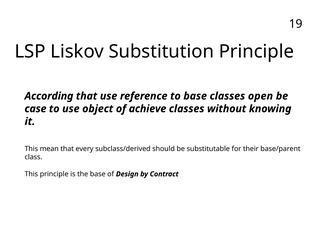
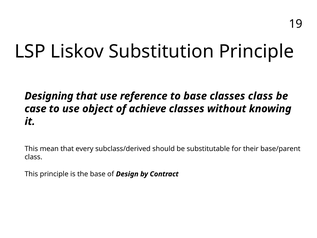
According: According -> Designing
classes open: open -> class
